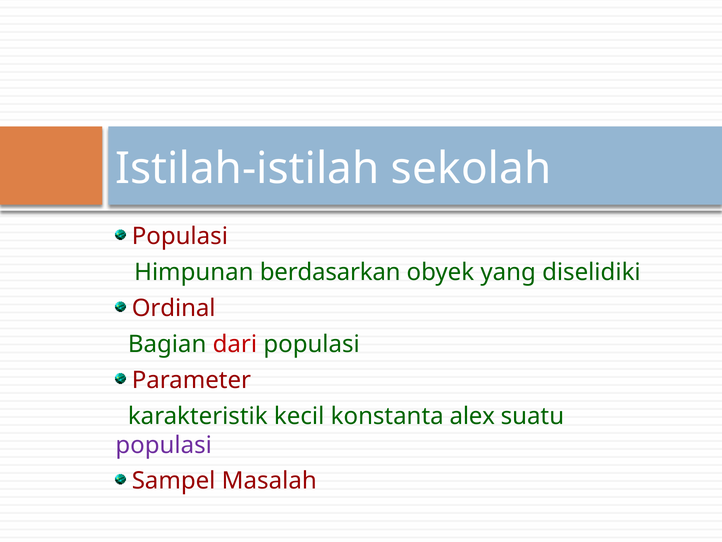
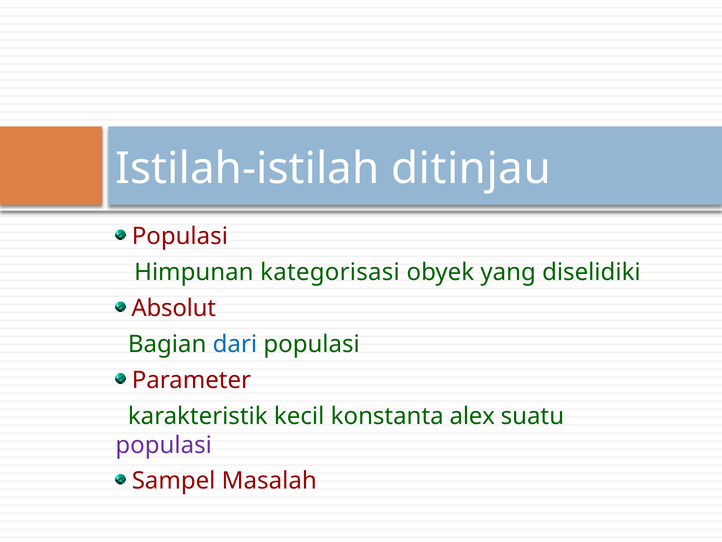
sekolah: sekolah -> ditinjau
berdasarkan: berdasarkan -> kategorisasi
Ordinal: Ordinal -> Absolut
dari colour: red -> blue
